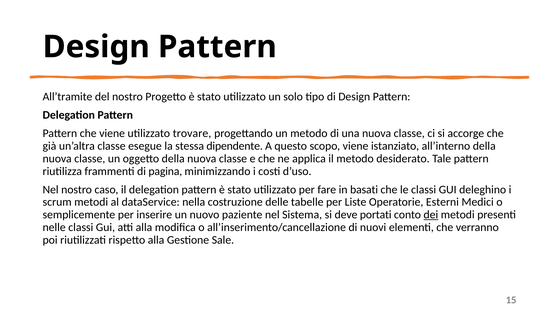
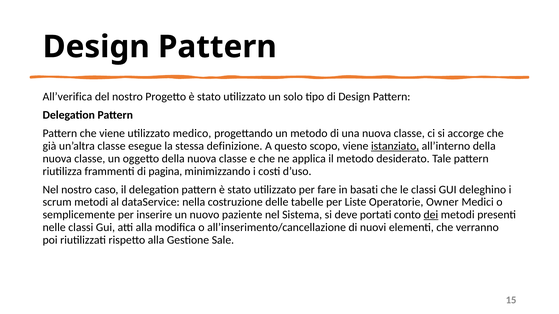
All’tramite: All’tramite -> All’verifica
trovare: trovare -> medico
dipendente: dipendente -> definizione
istanziato underline: none -> present
Esterni: Esterni -> Owner
